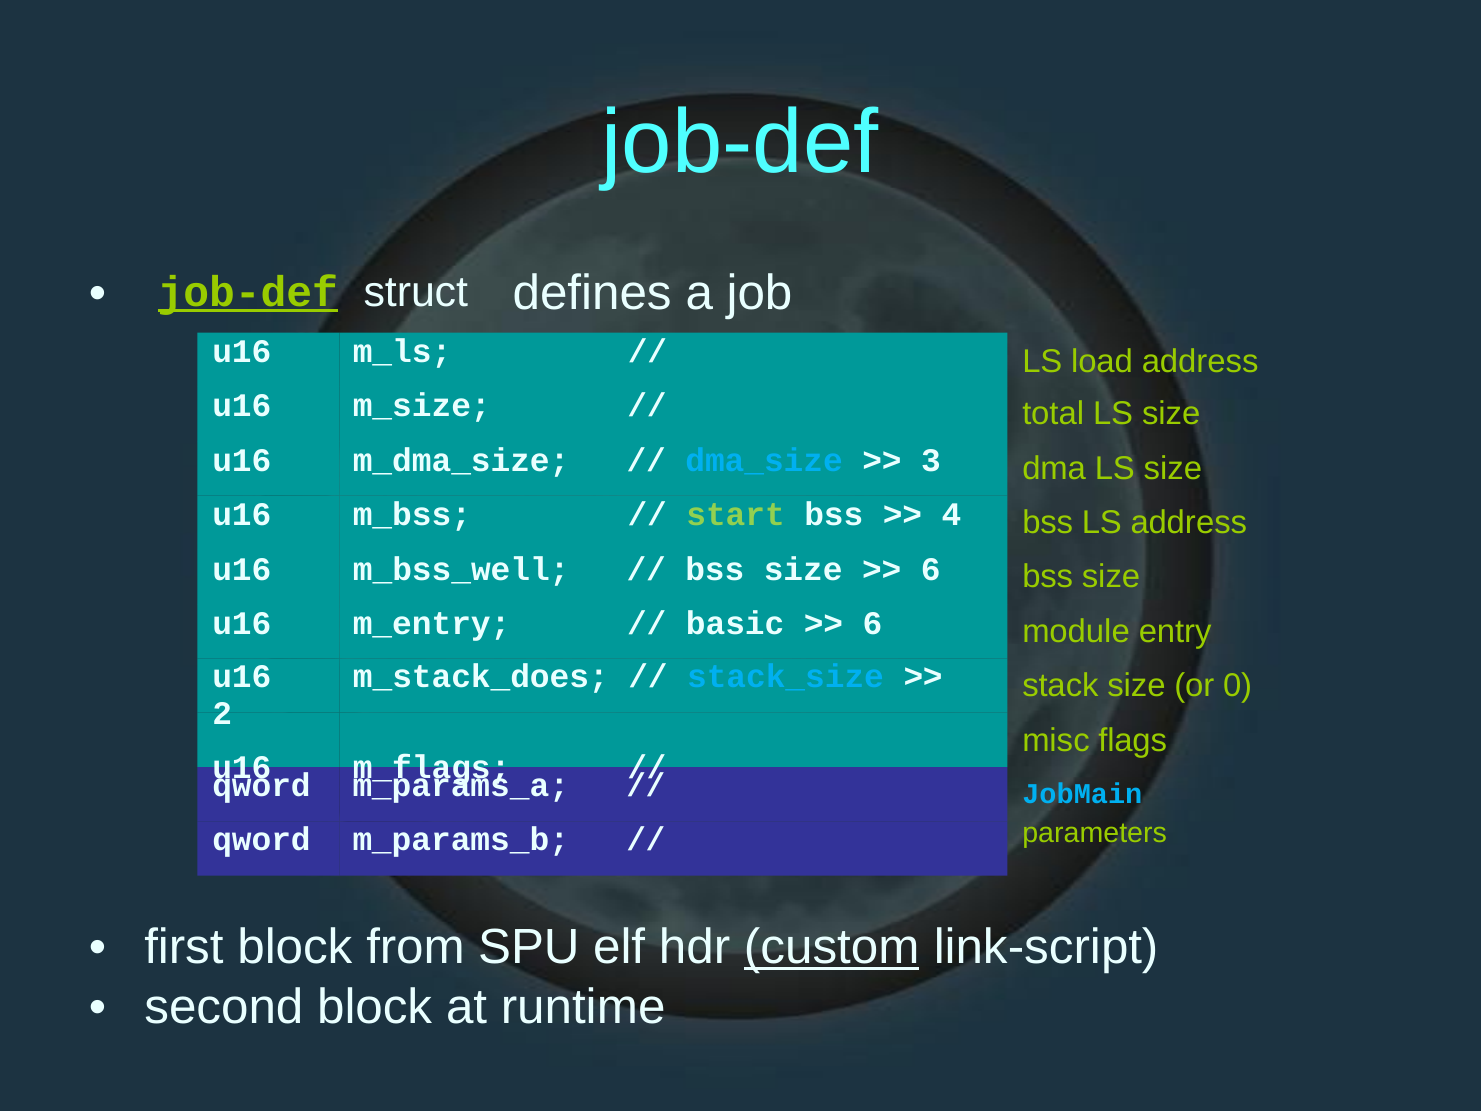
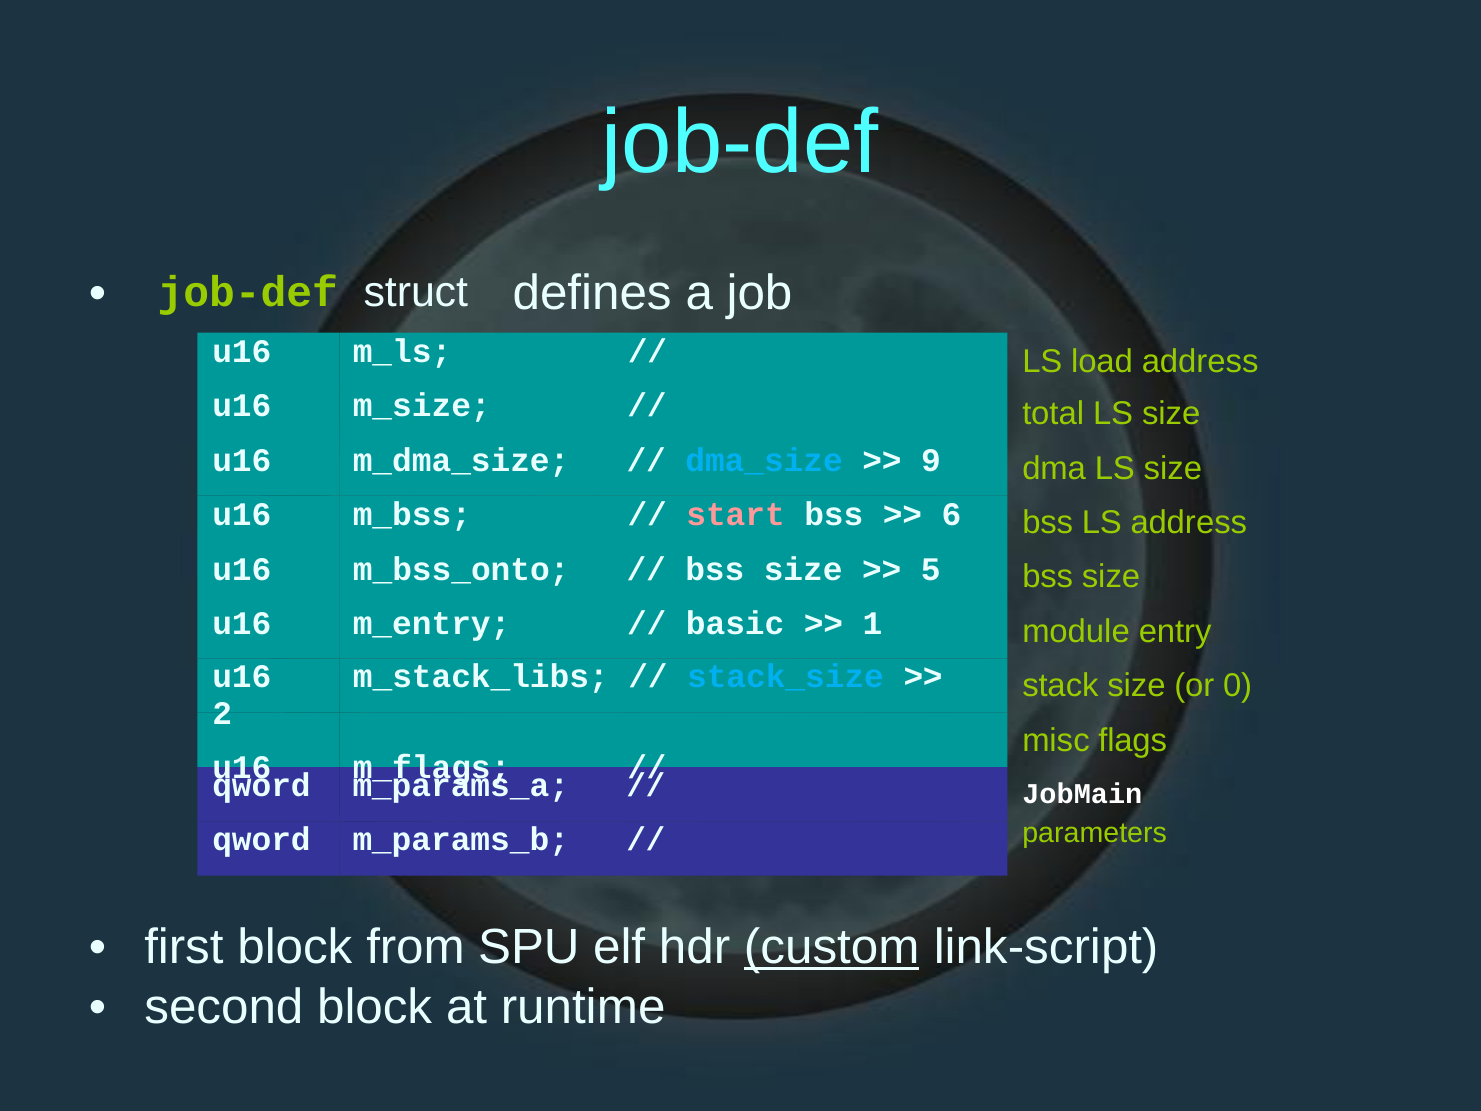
job-def at (248, 292) underline: present -> none
3: 3 -> 9
start colour: light green -> pink
4: 4 -> 6
m_bss_well: m_bss_well -> m_bss_onto
6 at (931, 569): 6 -> 5
6 at (872, 623): 6 -> 1
m_stack_does: m_stack_does -> m_stack_libs
JobMain colour: light blue -> white
